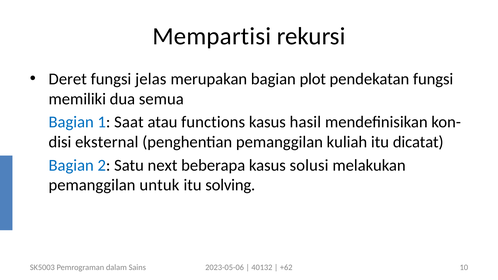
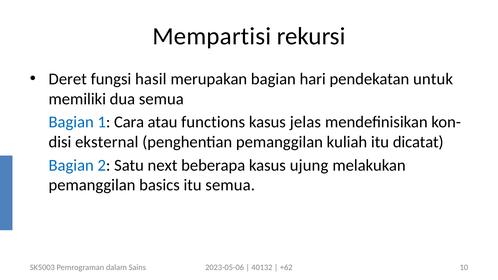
jelas: jelas -> hasil
plot: plot -> hari
pendekatan fungsi: fungsi -> untuk
Saat: Saat -> Cara
hasil: hasil -> jelas
solusi: solusi -> ujung
untuk: untuk -> basics
itu solving: solving -> semua
